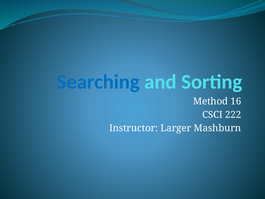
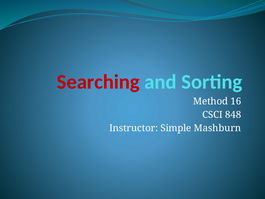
Searching colour: blue -> red
222: 222 -> 848
Larger: Larger -> Simple
